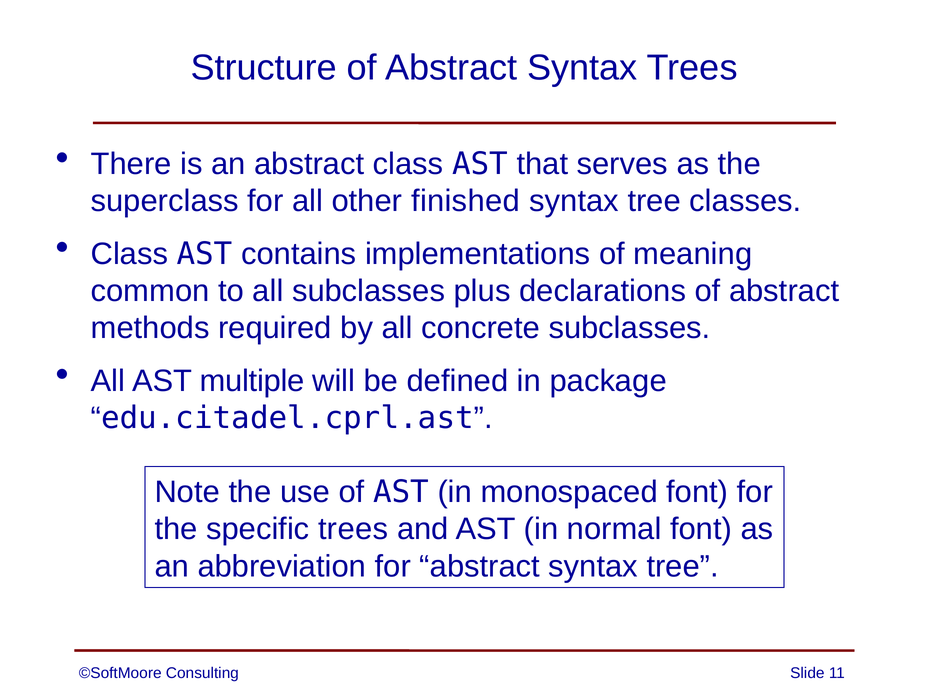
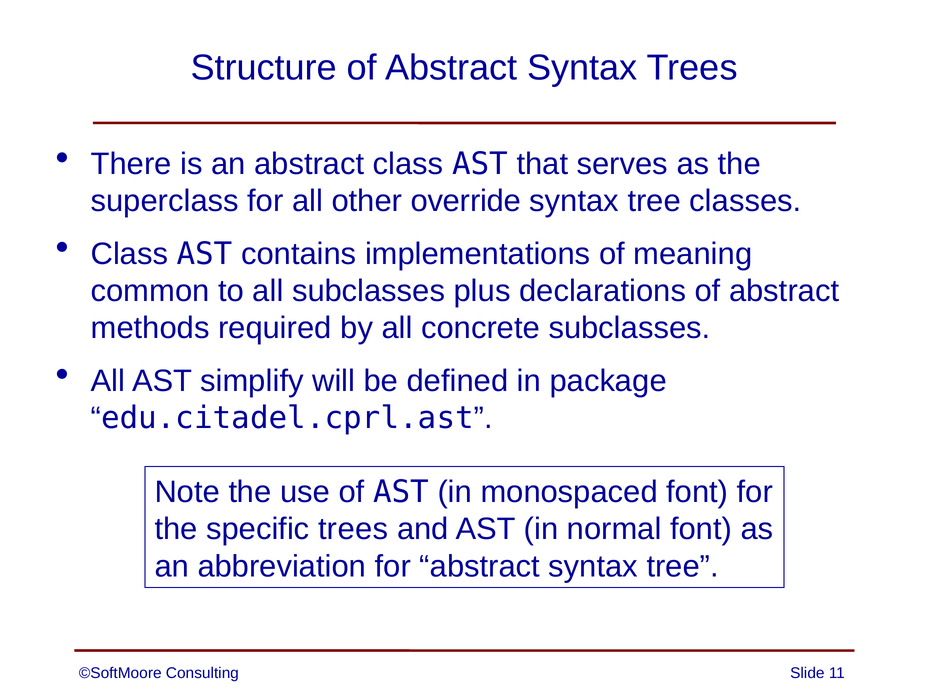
finished: finished -> override
multiple: multiple -> simplify
